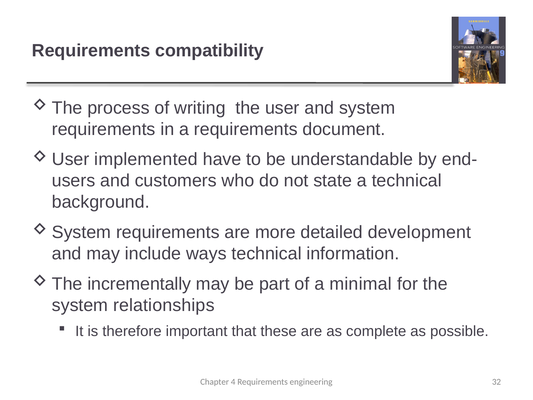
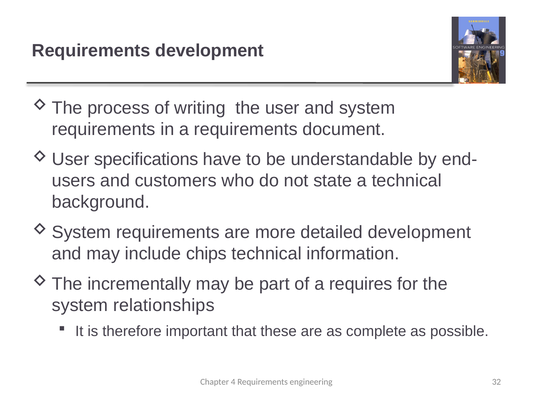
Requirements compatibility: compatibility -> development
implemented: implemented -> specifications
ways: ways -> chips
minimal: minimal -> requires
